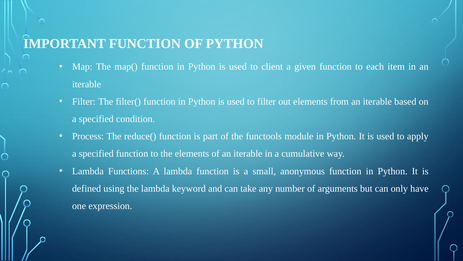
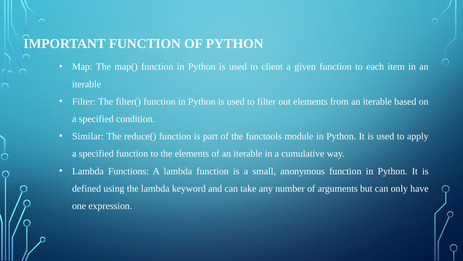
Process: Process -> Similar
